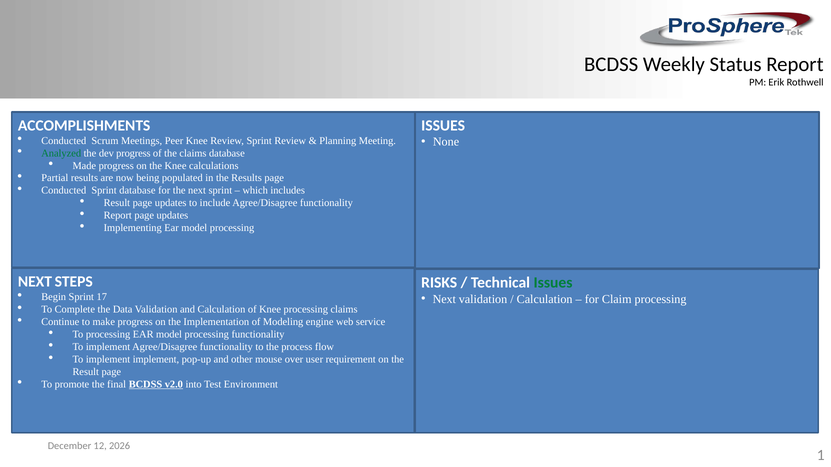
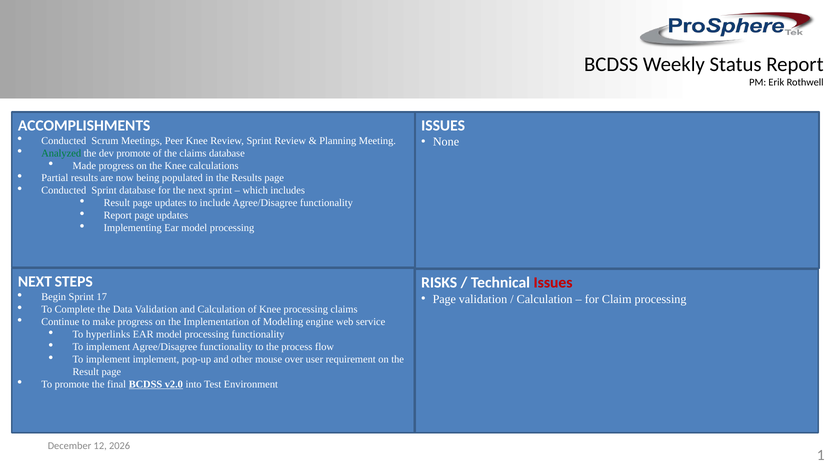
dev progress: progress -> promote
Issues at (553, 283) colour: green -> red
Next at (444, 299): Next -> Page
To processing: processing -> hyperlinks
